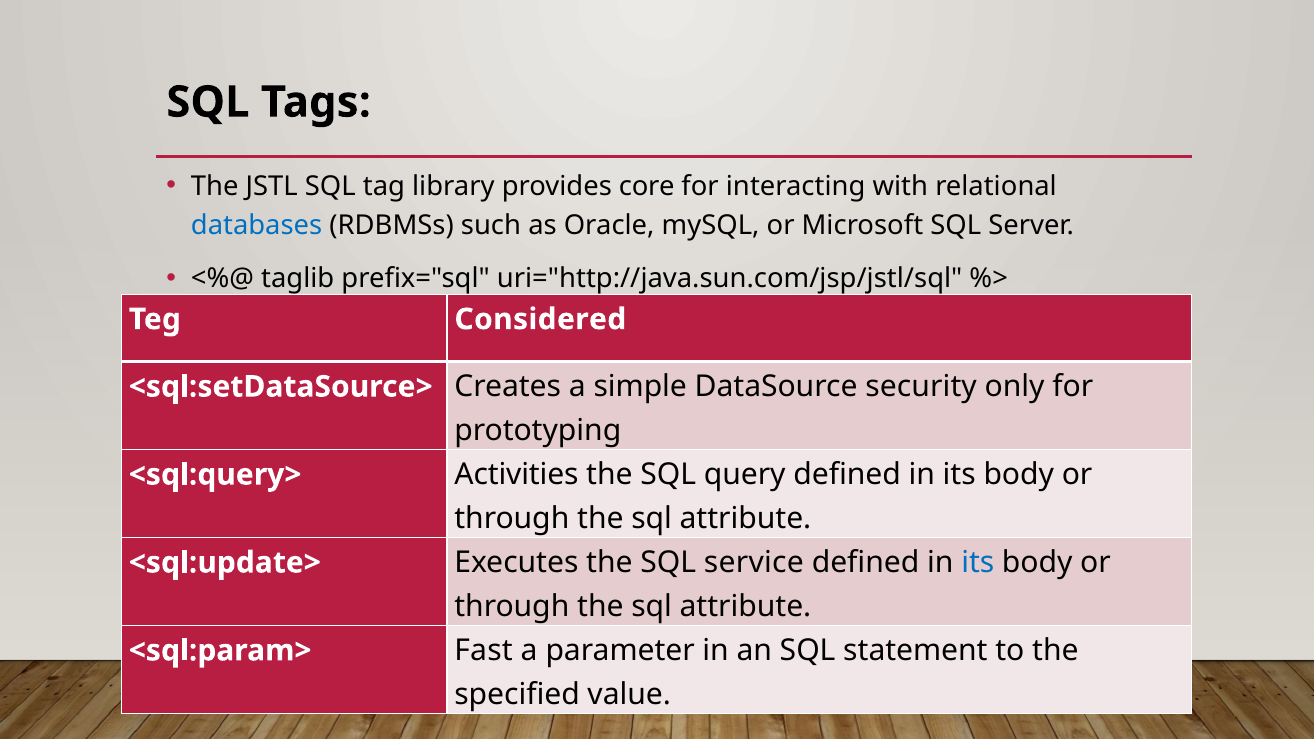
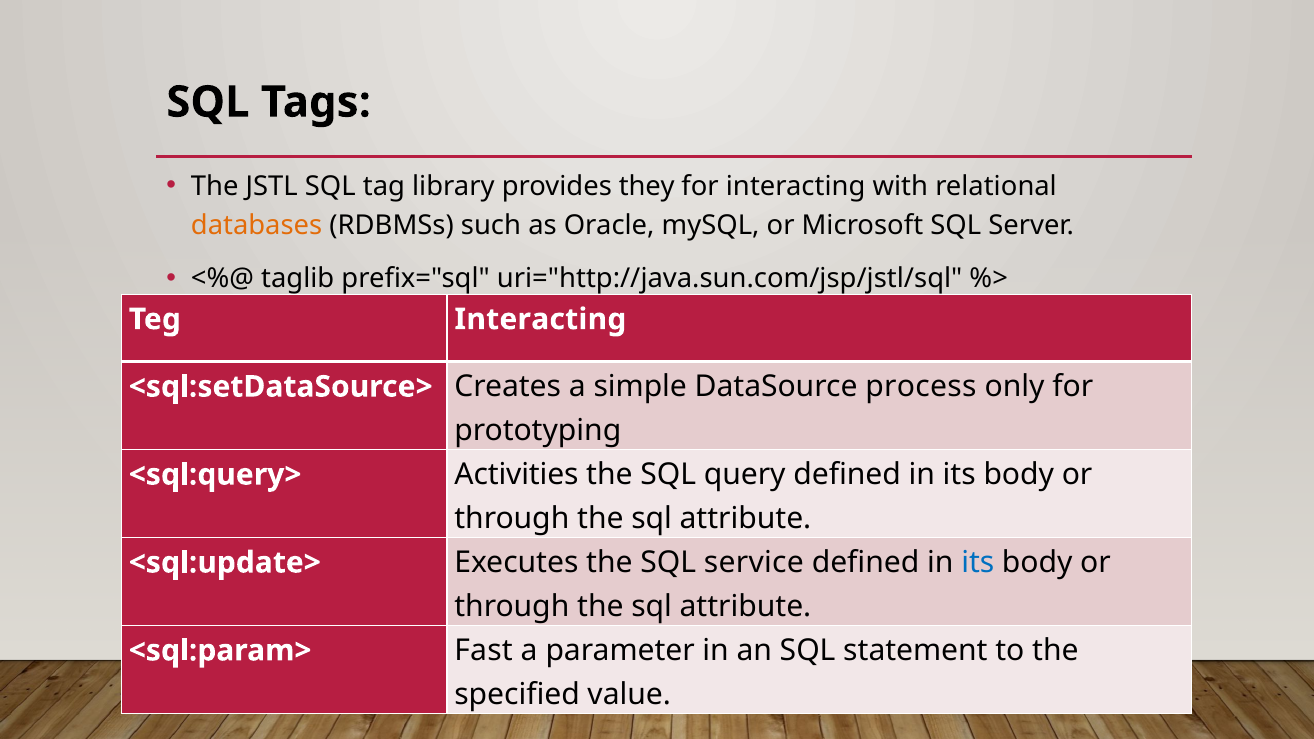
core: core -> they
databases colour: blue -> orange
Teg Considered: Considered -> Interacting
security: security -> process
